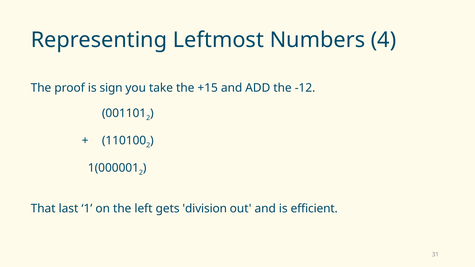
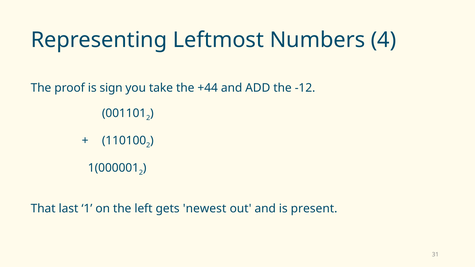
+15: +15 -> +44
division: division -> newest
efficient: efficient -> present
